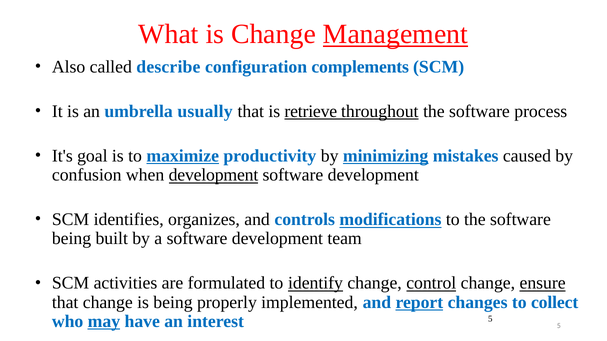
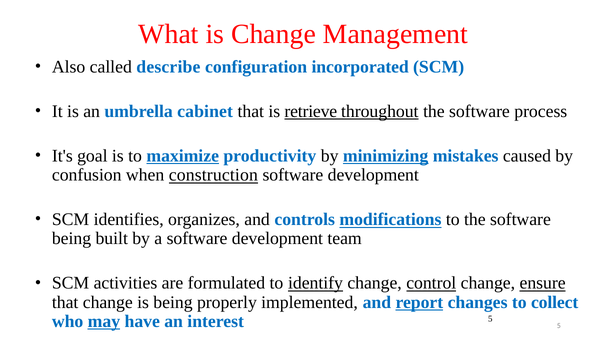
Management underline: present -> none
complements: complements -> incorporated
usually: usually -> cabinet
when development: development -> construction
